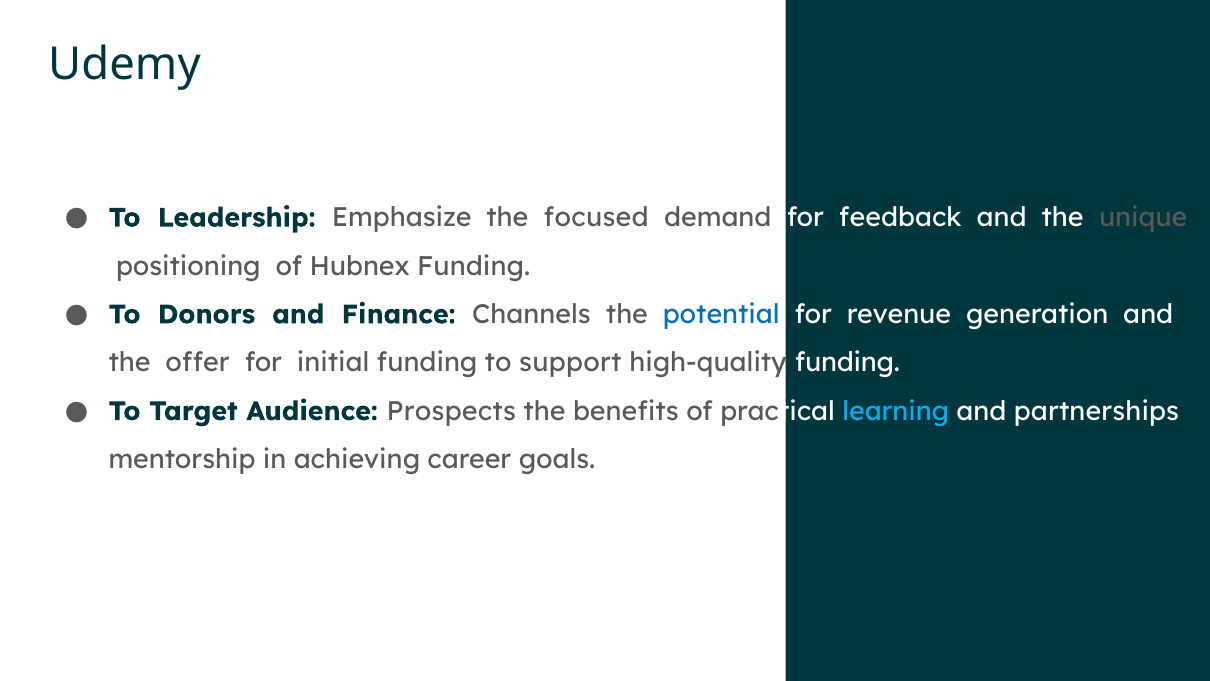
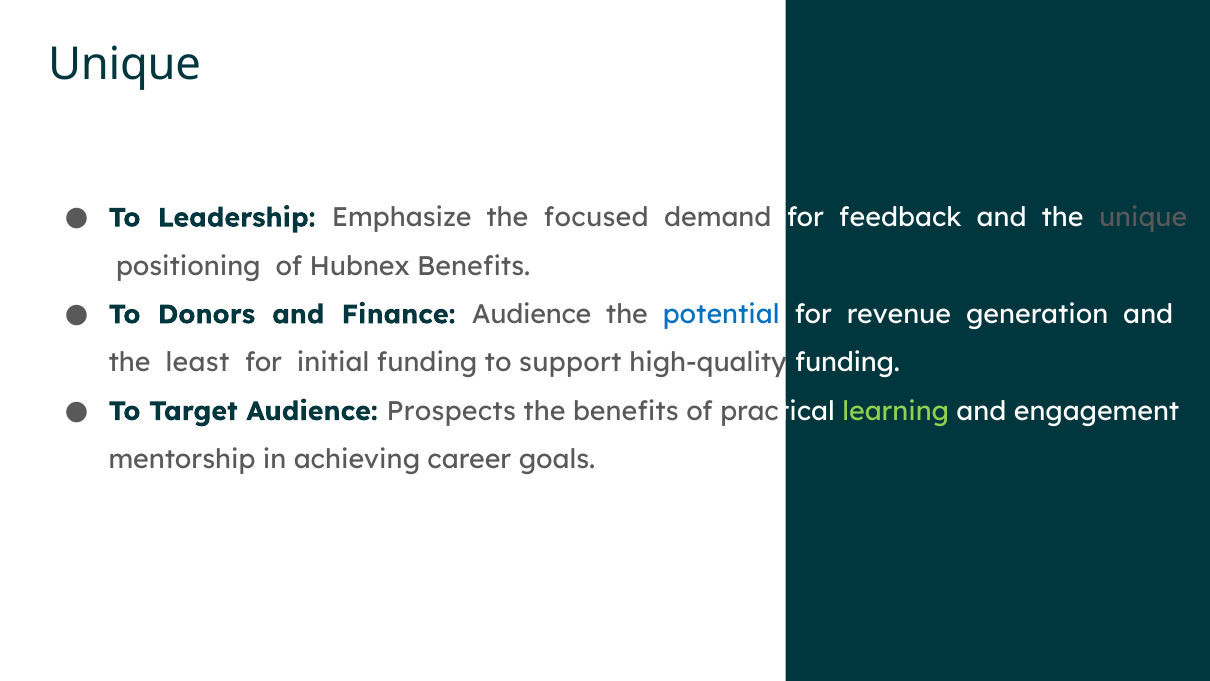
Udemy at (124, 64): Udemy -> Unique
Hubnex Funding: Funding -> Benefits
Finance Channels: Channels -> Audience
offer: offer -> least
learning colour: light blue -> light green
partnerships: partnerships -> engagement
